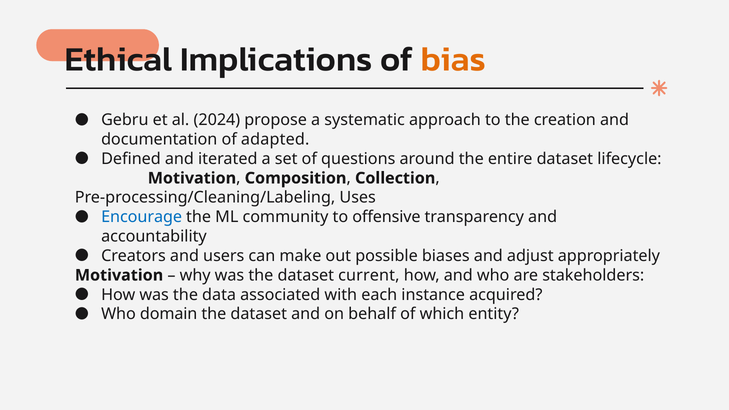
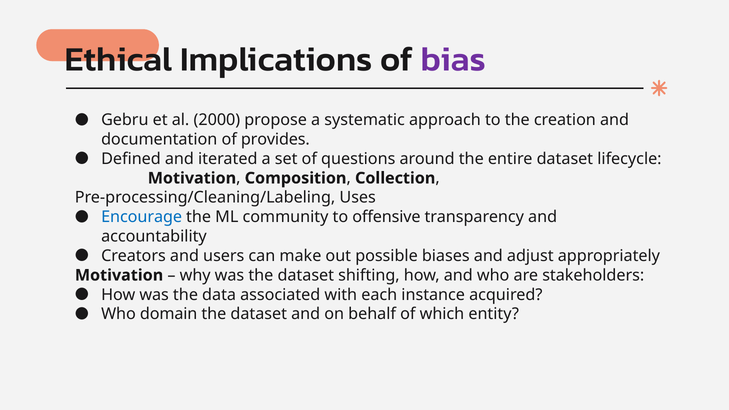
bias colour: orange -> purple
2024: 2024 -> 2000
adapted: adapted -> provides
current: current -> shifting
